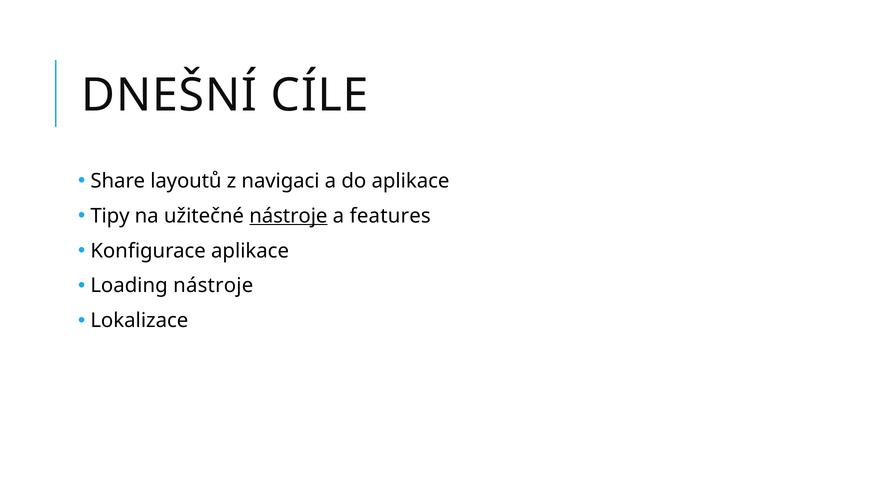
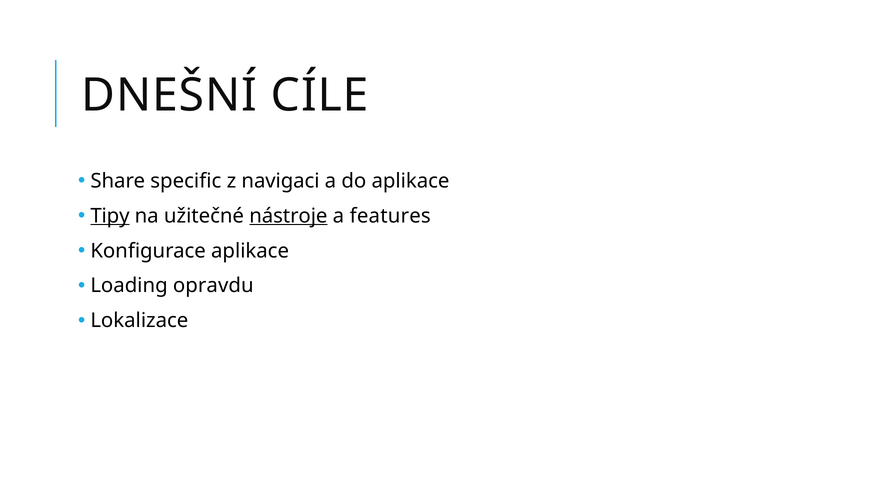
layoutů: layoutů -> specific
Tipy underline: none -> present
Loading nástroje: nástroje -> opravdu
